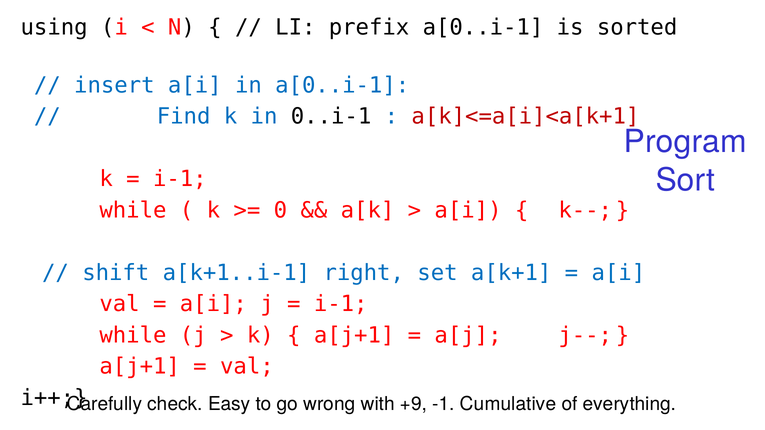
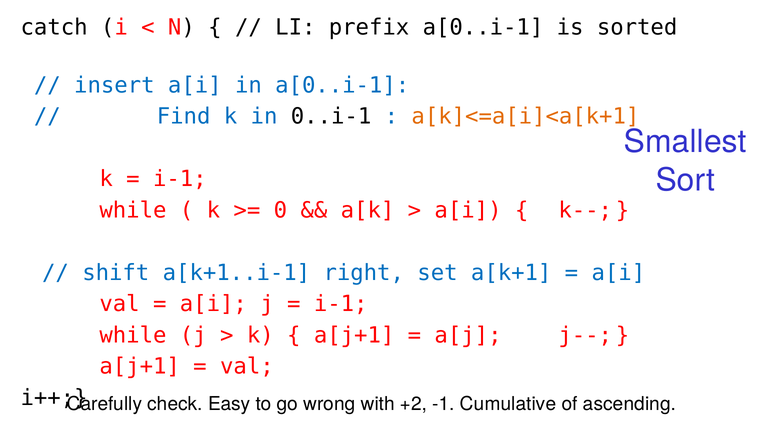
using: using -> catch
a[k]<=a[i]<a[k+1 colour: red -> orange
Program: Program -> Smallest
+9: +9 -> +2
everything: everything -> ascending
